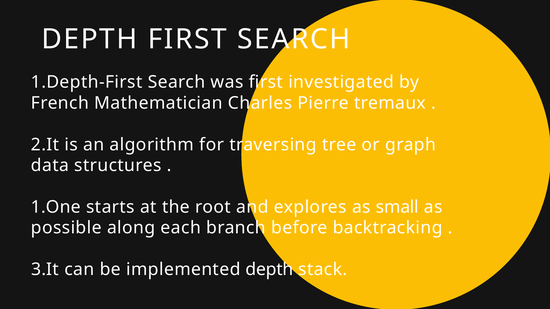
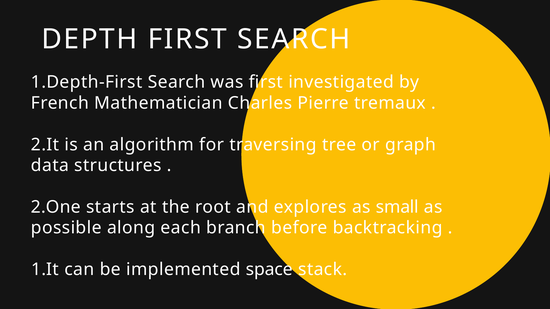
1.One: 1.One -> 2.One
3.It: 3.It -> 1.It
implemented depth: depth -> space
